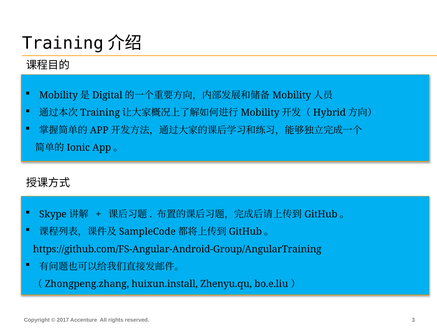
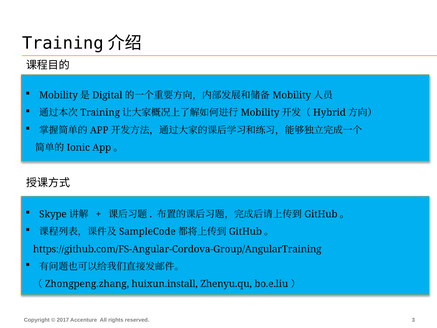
https://github.com/FS-Angular-Android-Group/AngularTraining: https://github.com/FS-Angular-Android-Group/AngularTraining -> https://github.com/FS-Angular-Cordova-Group/AngularTraining
